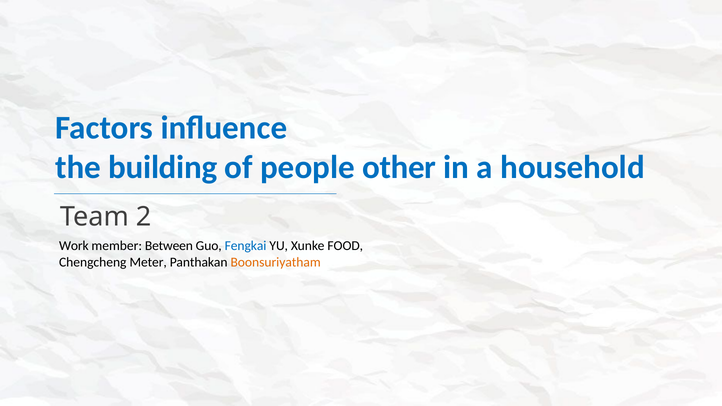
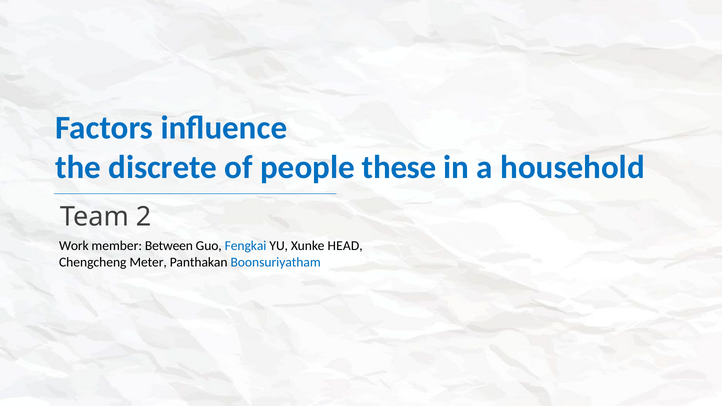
building: building -> discrete
other: other -> these
FOOD: FOOD -> HEAD
Boonsuriyatham colour: orange -> blue
